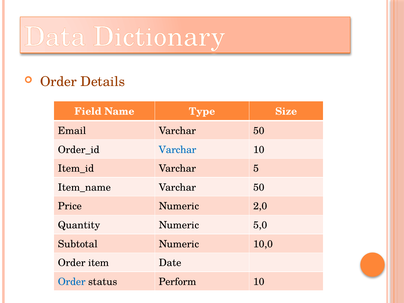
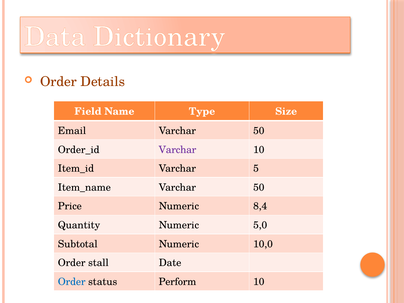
Varchar at (177, 150) colour: blue -> purple
2,0: 2,0 -> 8,4
item: item -> stall
